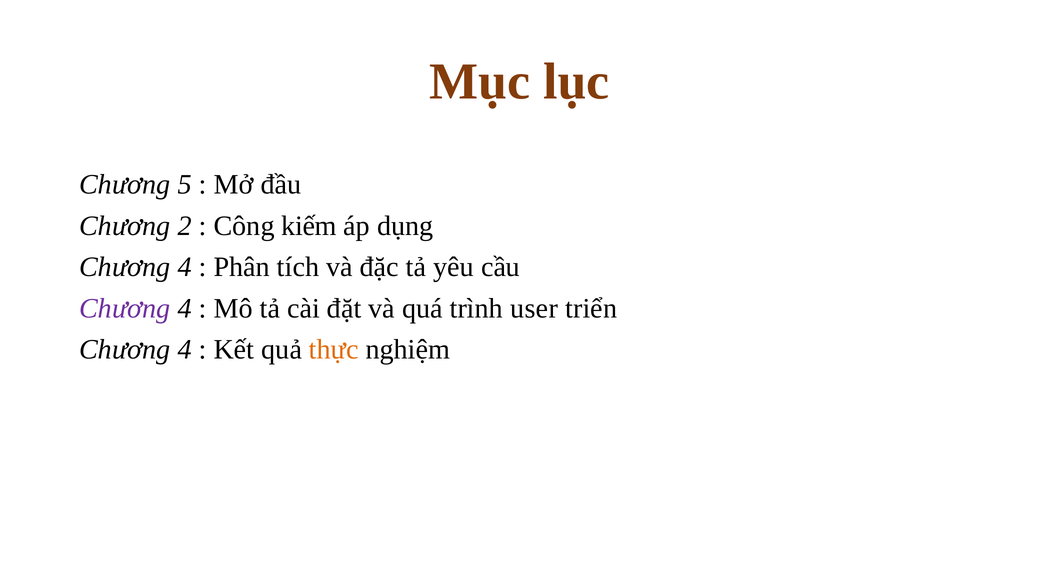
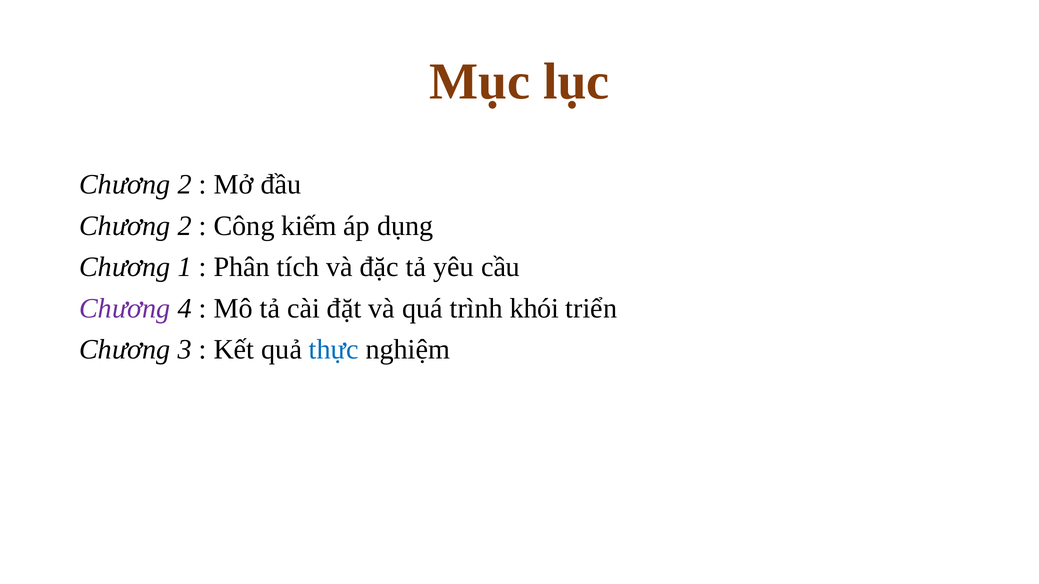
5 at (185, 185): 5 -> 2
4 at (185, 267): 4 -> 1
user: user -> khói
4 at (185, 350): 4 -> 3
thực colour: orange -> blue
